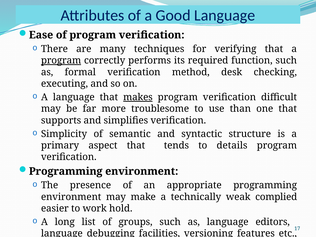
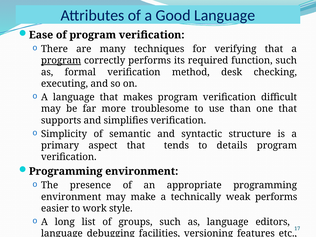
makes underline: present -> none
weak complied: complied -> performs
hold: hold -> style
